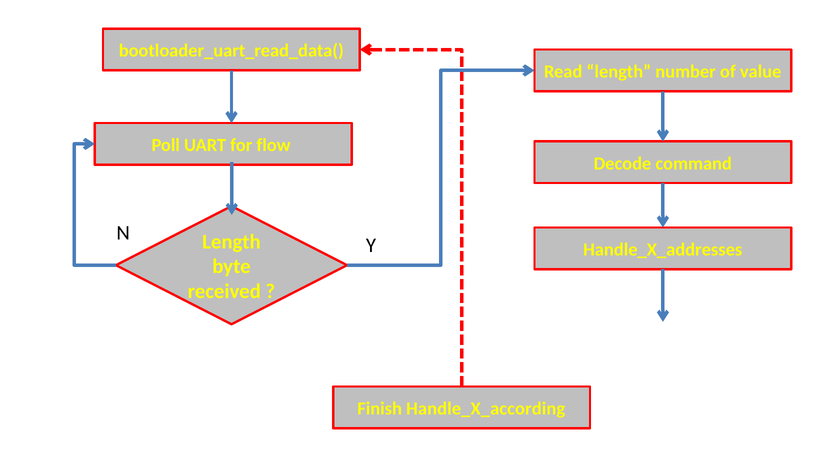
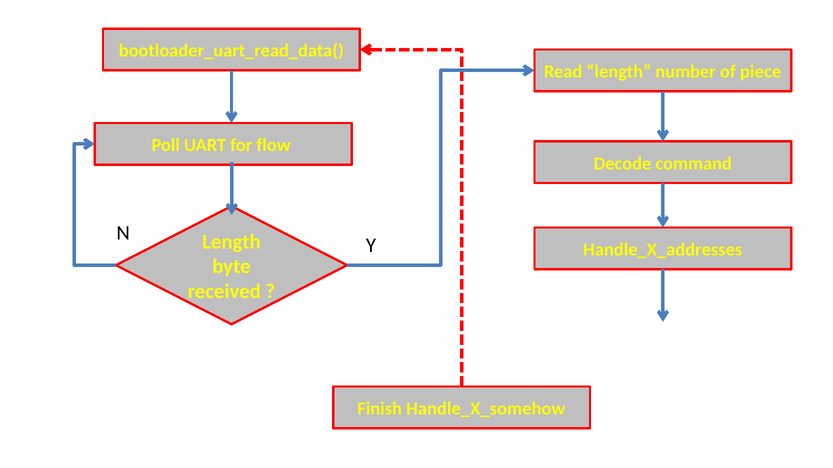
value: value -> piece
Handle_X_according: Handle_X_according -> Handle_X_somehow
